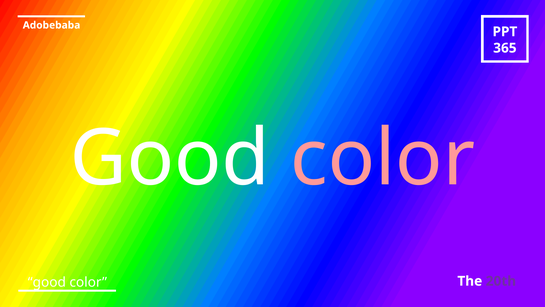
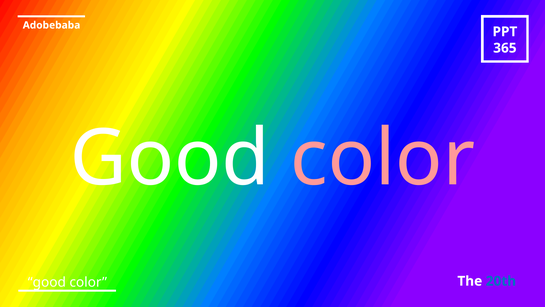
20th colour: purple -> blue
